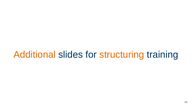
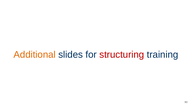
structuring colour: orange -> red
